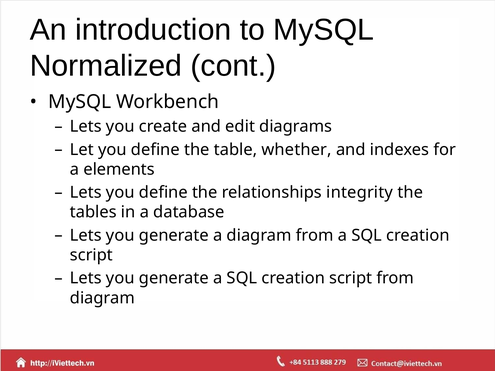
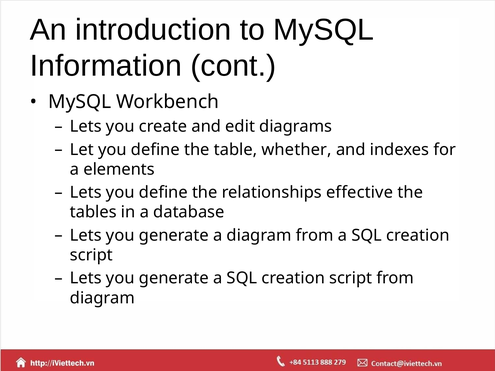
Normalized: Normalized -> Information
integrity: integrity -> effective
